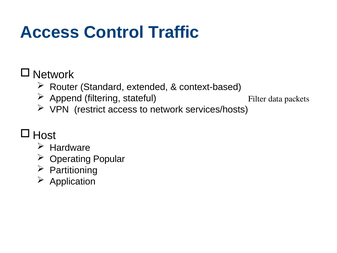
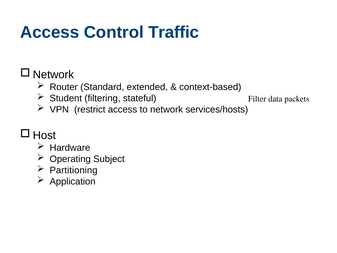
Append: Append -> Student
Popular: Popular -> Subject
